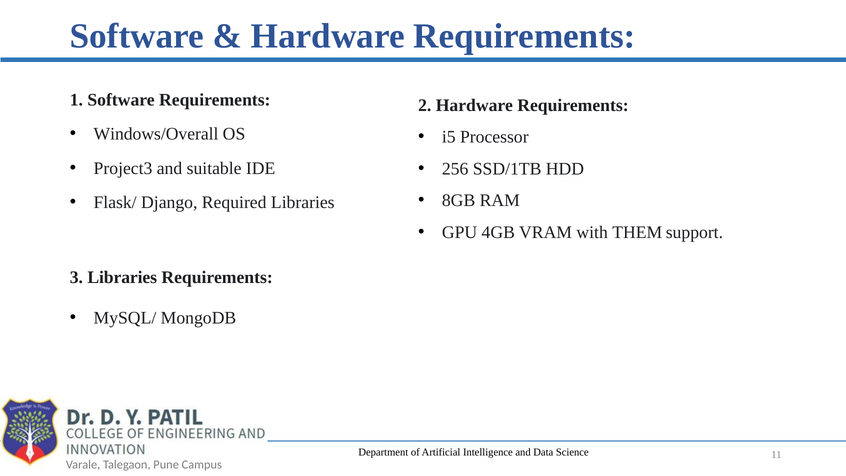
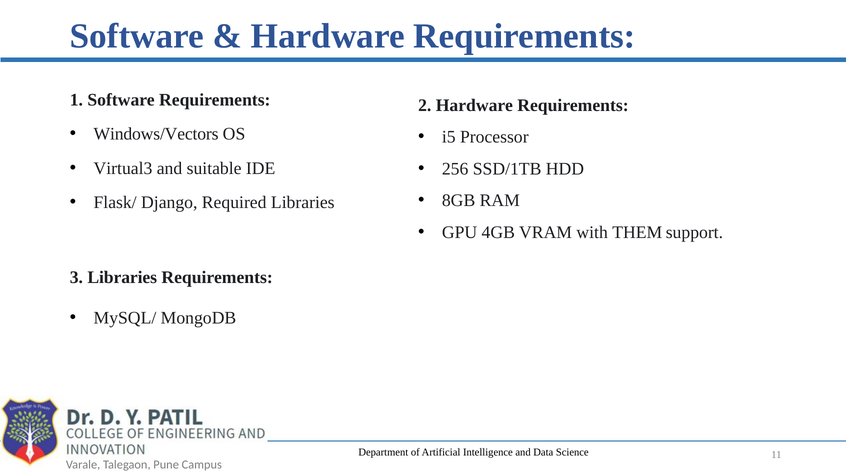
Windows/Overall: Windows/Overall -> Windows/Vectors
Project3: Project3 -> Virtual3
